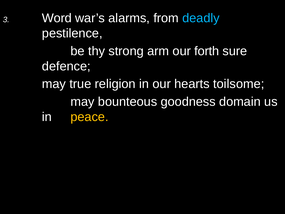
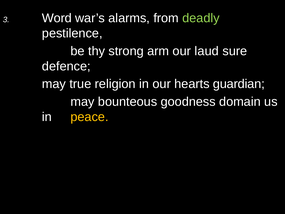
deadly colour: light blue -> light green
forth: forth -> laud
toilsome: toilsome -> guardian
